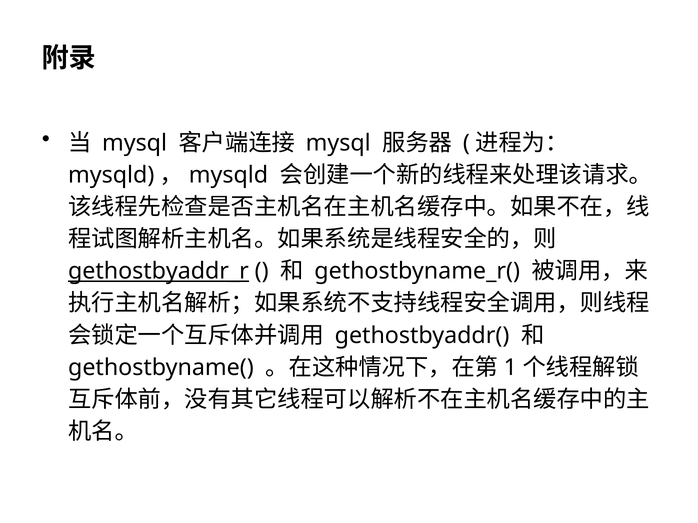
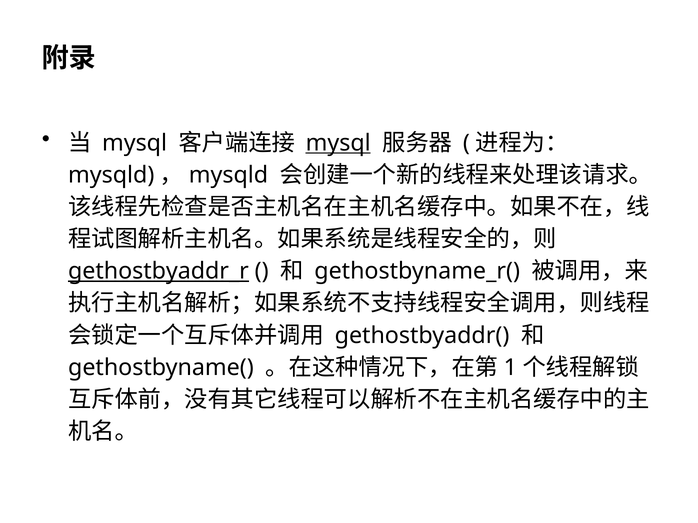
mysql at (338, 143) underline: none -> present
